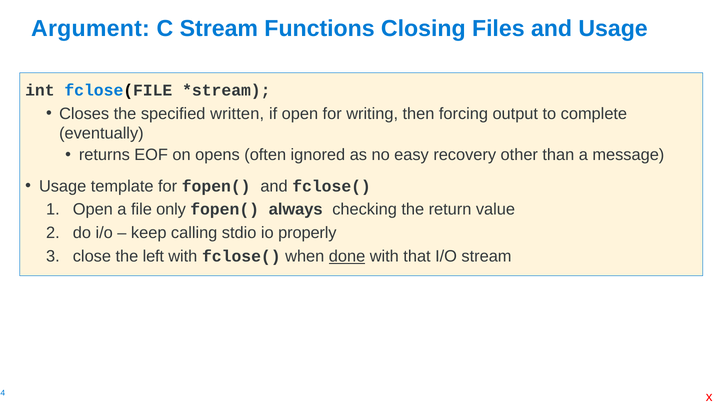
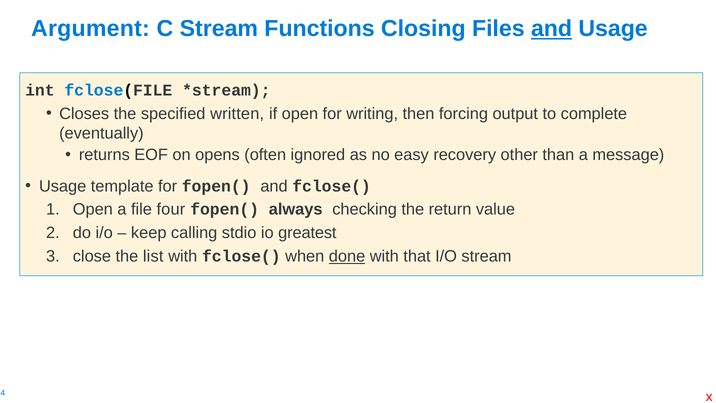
and at (552, 29) underline: none -> present
only: only -> four
properly: properly -> greatest
left: left -> list
